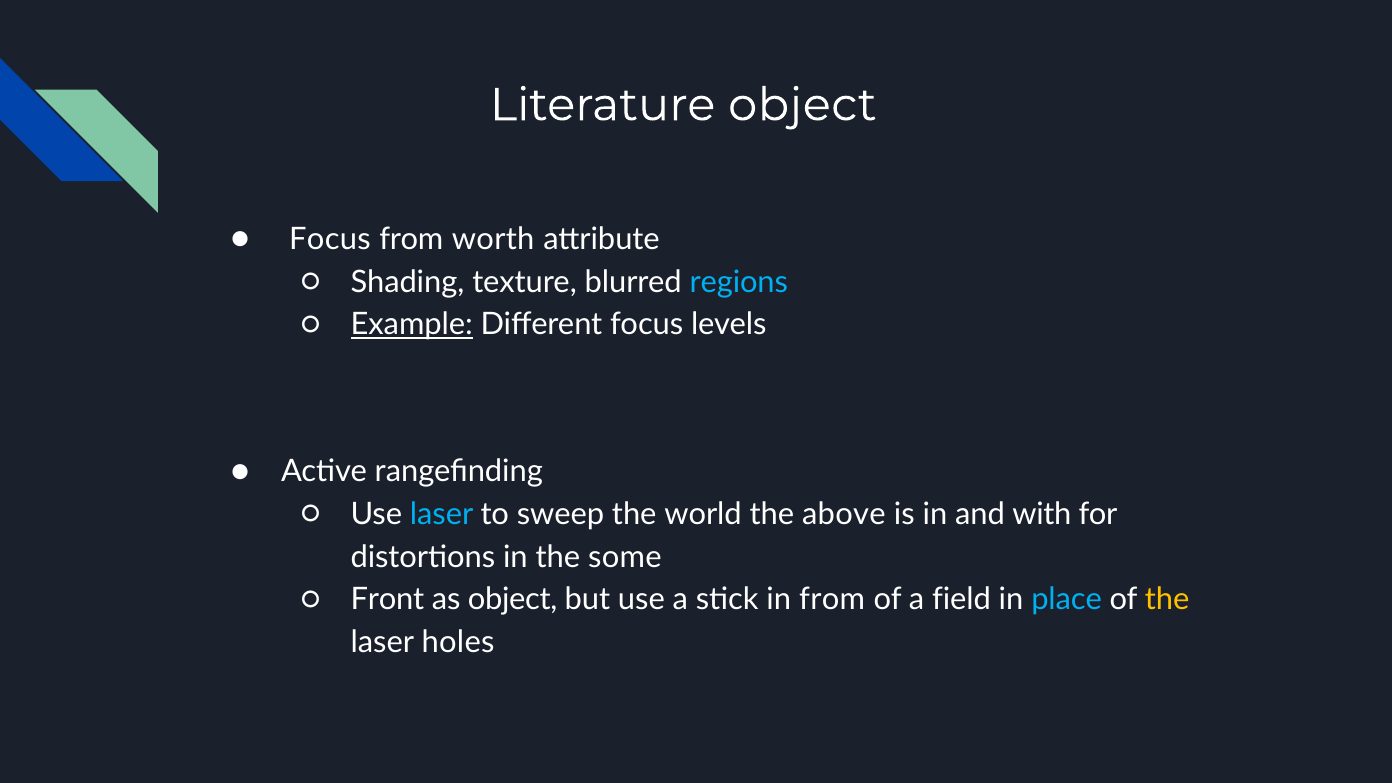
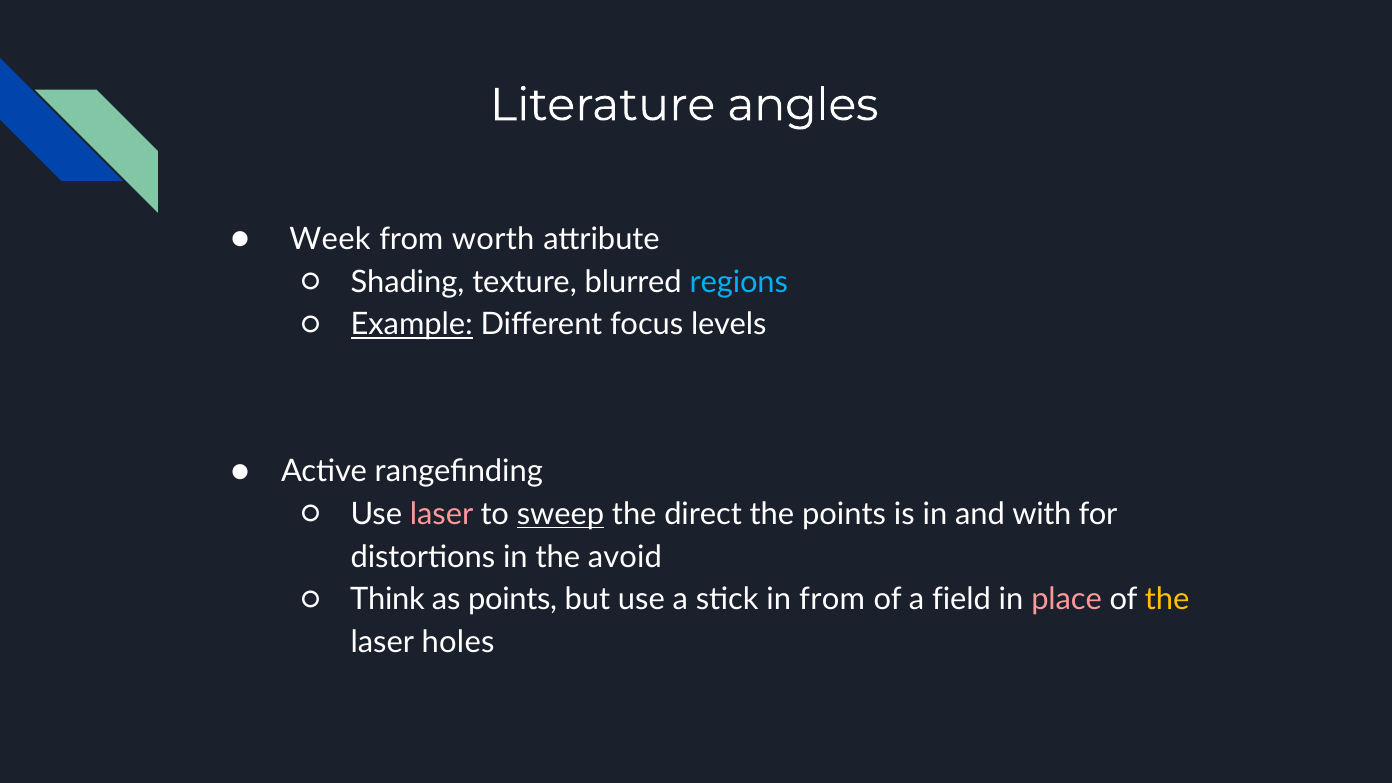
Literature object: object -> angles
Focus at (330, 239): Focus -> Week
laser at (442, 514) colour: light blue -> pink
sweep underline: none -> present
world: world -> direct
the above: above -> points
some: some -> avoid
Front: Front -> Think
as object: object -> points
place colour: light blue -> pink
